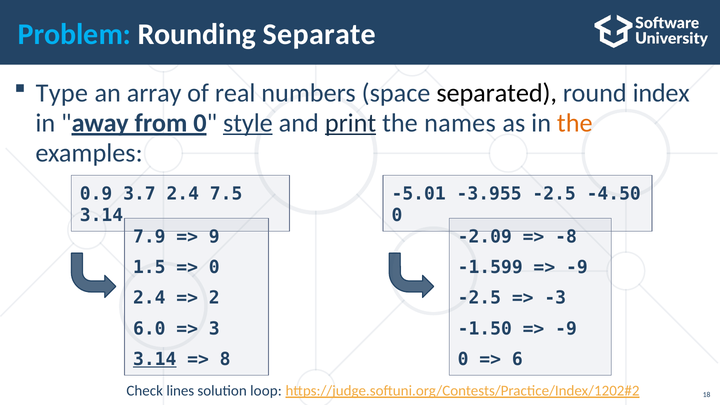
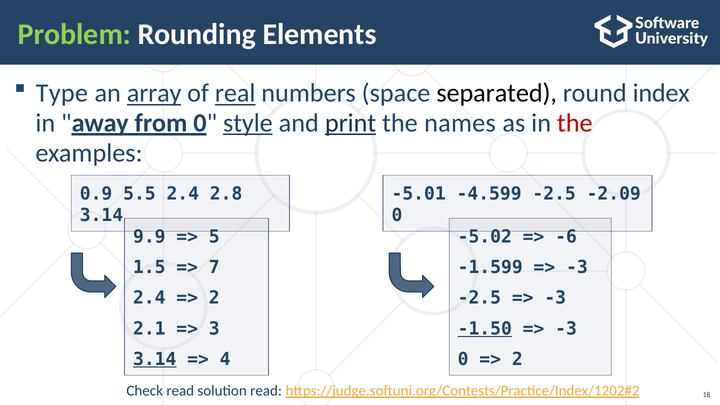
Problem colour: light blue -> light green
Separate: Separate -> Elements
array underline: none -> present
real underline: none -> present
the at (575, 123) colour: orange -> red
3.7: 3.7 -> 5.5
7.5: 7.5 -> 2.8
-3.955: -3.955 -> -4.599
-4.50: -4.50 -> -2.09
7.9: 7.9 -> 9.9
9: 9 -> 5
-2.09: -2.09 -> -5.02
-8: -8 -> -6
0 at (214, 267): 0 -> 7
-9 at (577, 267): -9 -> -3
6.0: 6.0 -> 2.1
-1.50 underline: none -> present
-9 at (566, 329): -9 -> -3
8: 8 -> 4
6 at (517, 359): 6 -> 2
Check lines: lines -> read
solution loop: loop -> read
